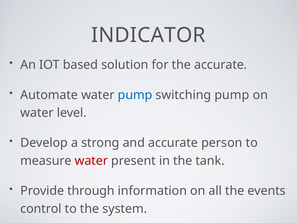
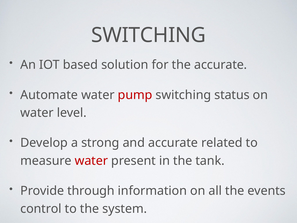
INDICATOR at (148, 35): INDICATOR -> SWITCHING
pump at (135, 95) colour: blue -> red
switching pump: pump -> status
person: person -> related
